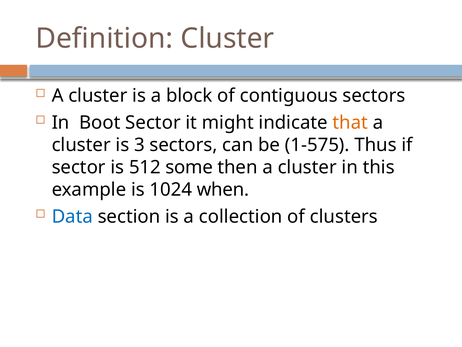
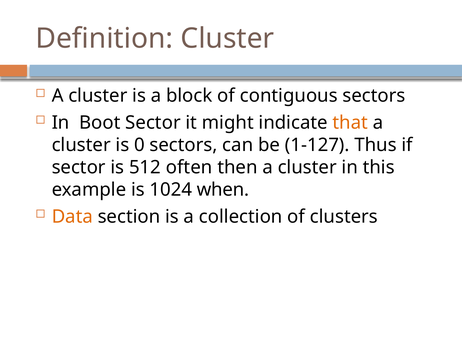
3: 3 -> 0
1-575: 1-575 -> 1-127
some: some -> often
Data colour: blue -> orange
